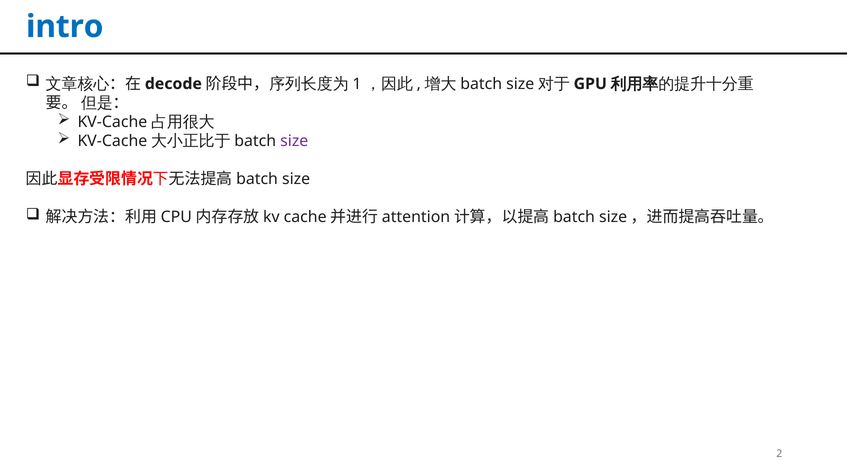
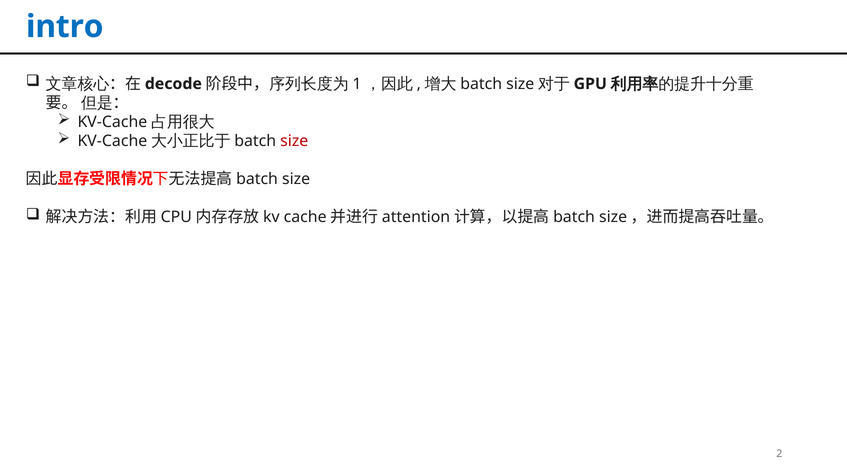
size at (294, 141) colour: purple -> red
